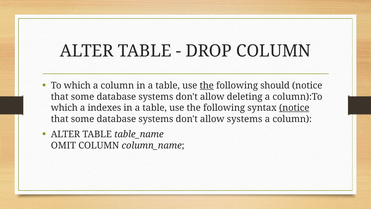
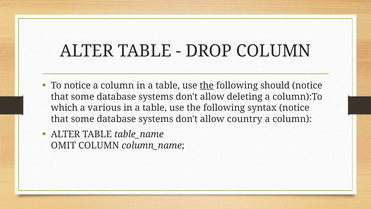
To which: which -> notice
indexes: indexes -> various
notice at (294, 108) underline: present -> none
allow systems: systems -> country
